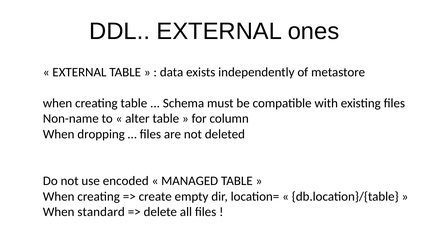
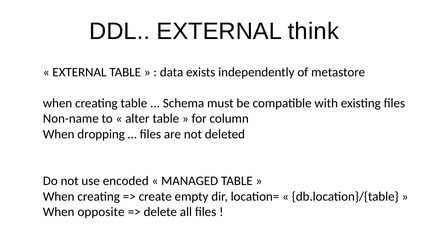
ones: ones -> think
standard: standard -> opposite
